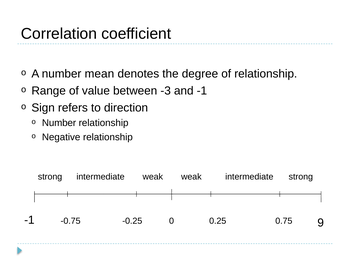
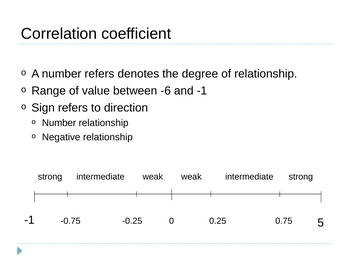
number mean: mean -> refers
-3: -3 -> -6
9: 9 -> 5
